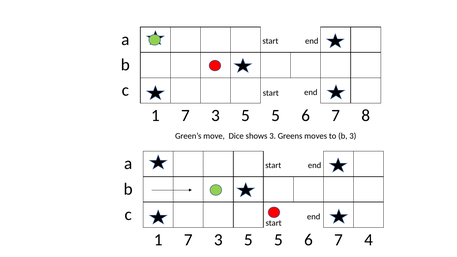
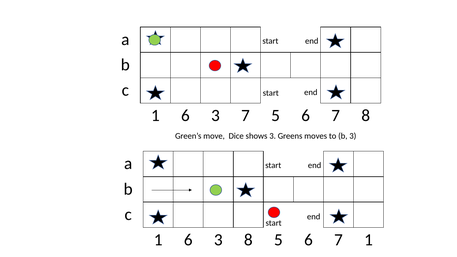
7 at (185, 116): 7 -> 6
5 at (245, 116): 5 -> 7
7 at (188, 240): 7 -> 6
5 at (248, 240): 5 -> 8
7 4: 4 -> 1
